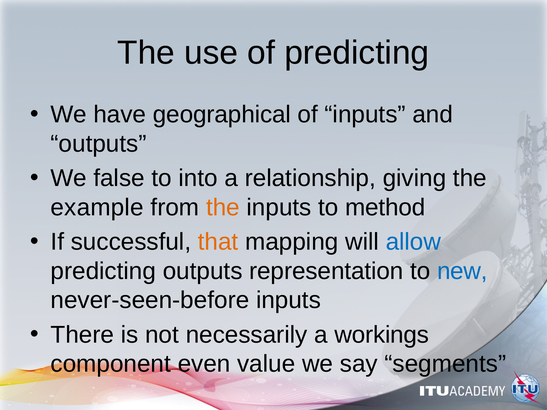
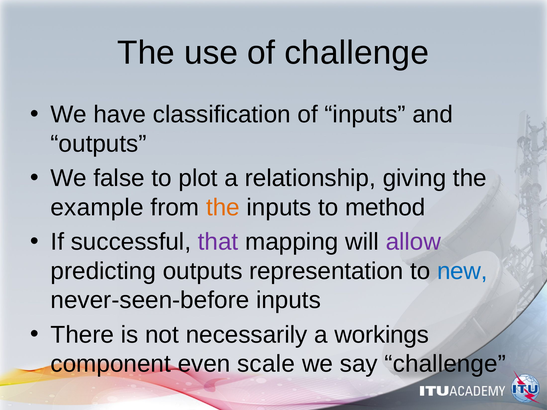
of predicting: predicting -> challenge
geographical: geographical -> classification
into: into -> plot
that colour: orange -> purple
allow colour: blue -> purple
value: value -> scale
say segments: segments -> challenge
